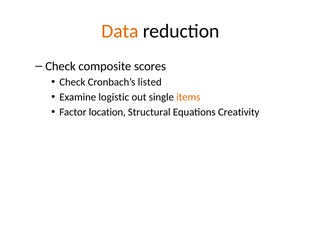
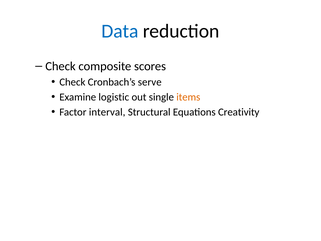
Data colour: orange -> blue
listed: listed -> serve
location: location -> interval
